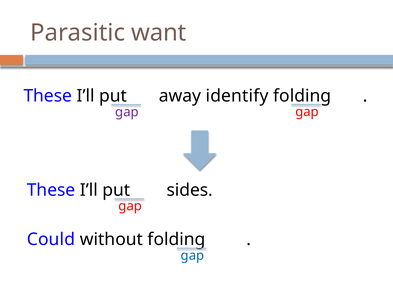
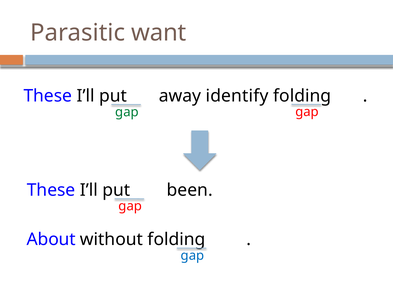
gap at (127, 112) colour: purple -> green
sides: sides -> been
Could: Could -> About
